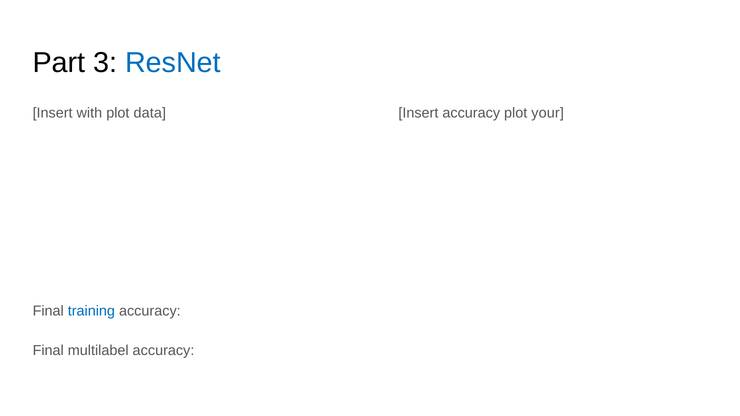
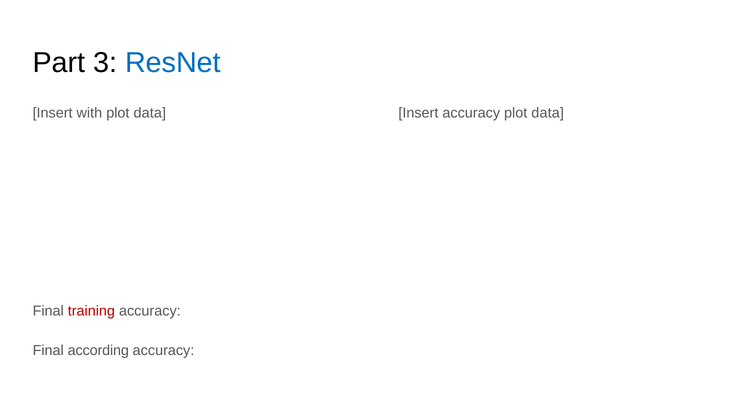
accuracy plot your: your -> data
training colour: blue -> red
multilabel: multilabel -> according
